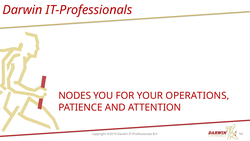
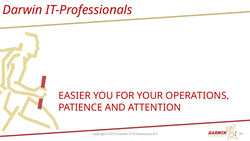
NODES: NODES -> EASIER
